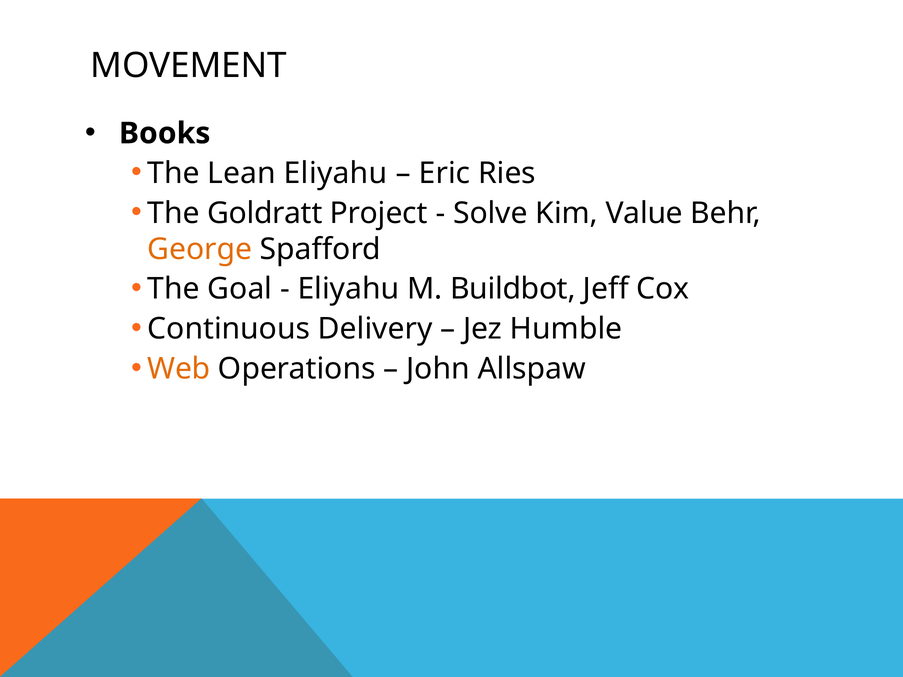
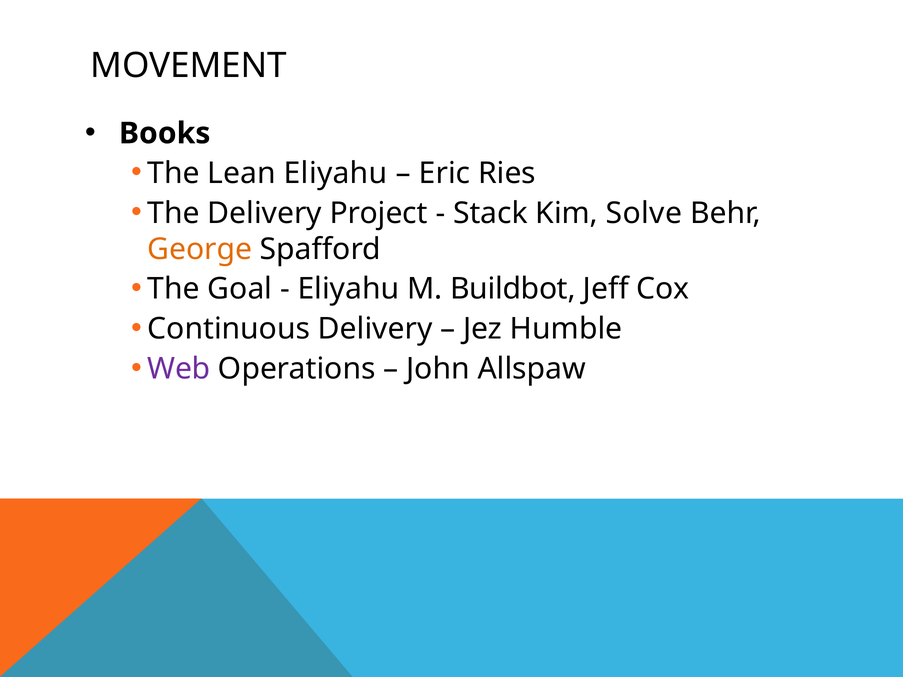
The Goldratt: Goldratt -> Delivery
Solve: Solve -> Stack
Value: Value -> Solve
Web colour: orange -> purple
